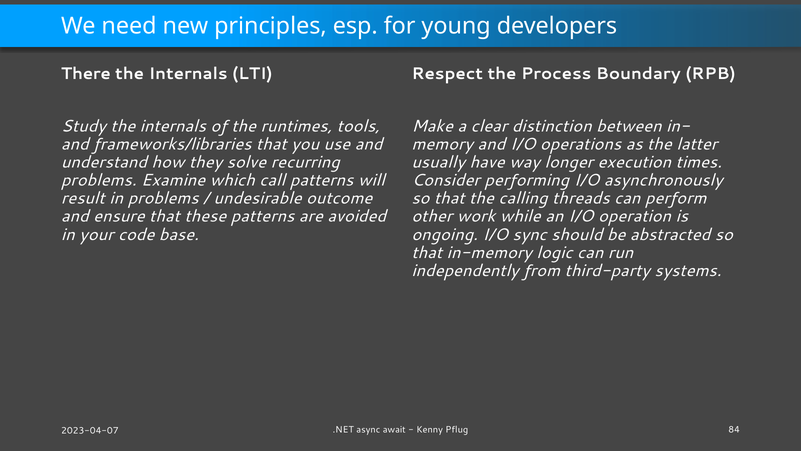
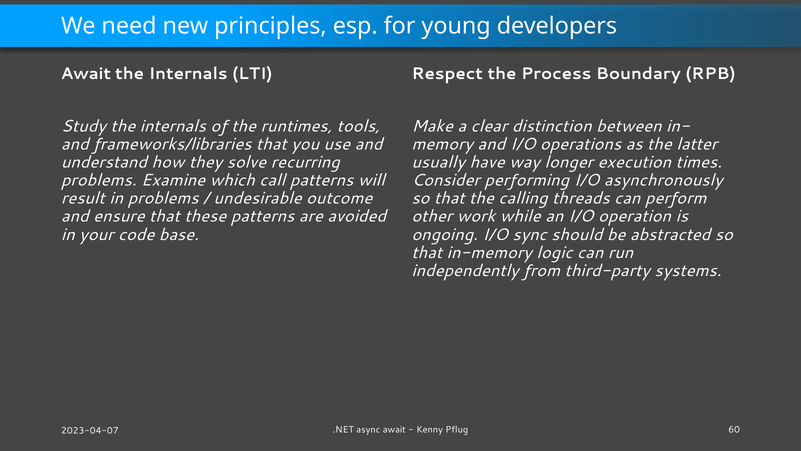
There at (86, 73): There -> Await
84: 84 -> 60
